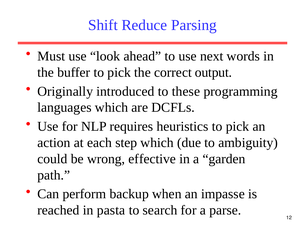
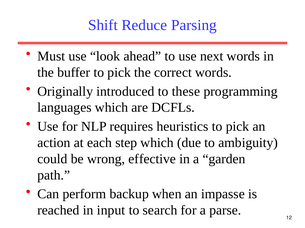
correct output: output -> words
pasta: pasta -> input
